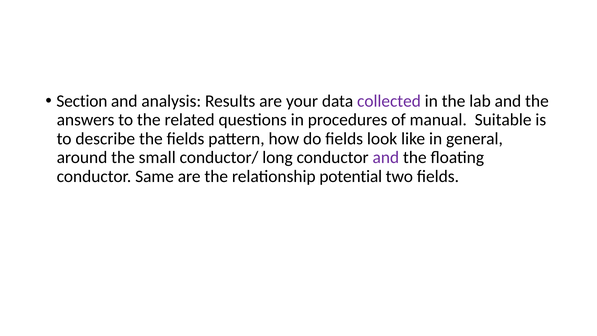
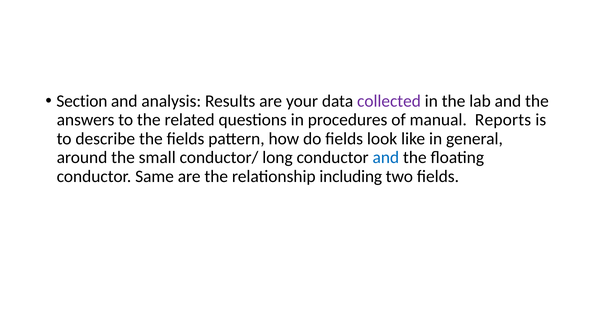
Suitable: Suitable -> Reports
and at (386, 157) colour: purple -> blue
potential: potential -> including
